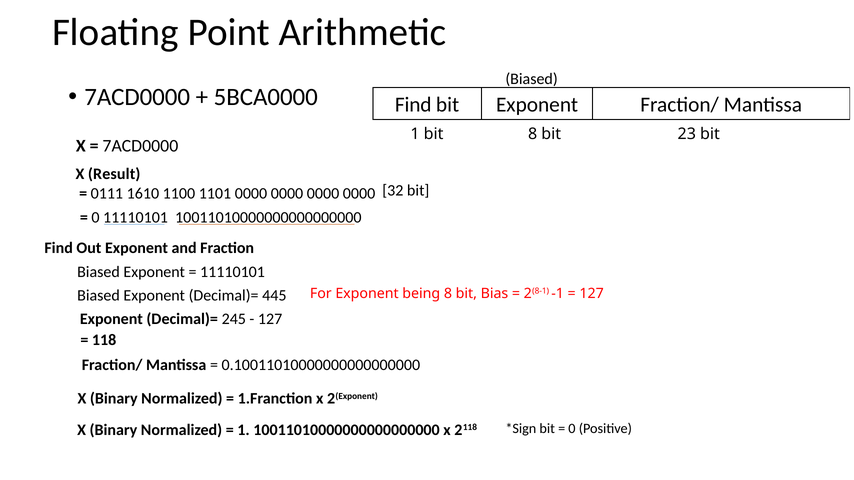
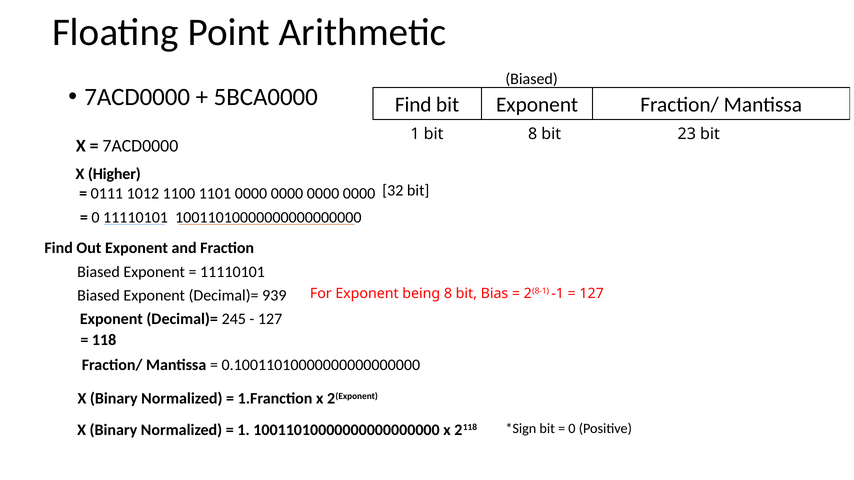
Result: Result -> Higher
1610: 1610 -> 1012
445: 445 -> 939
